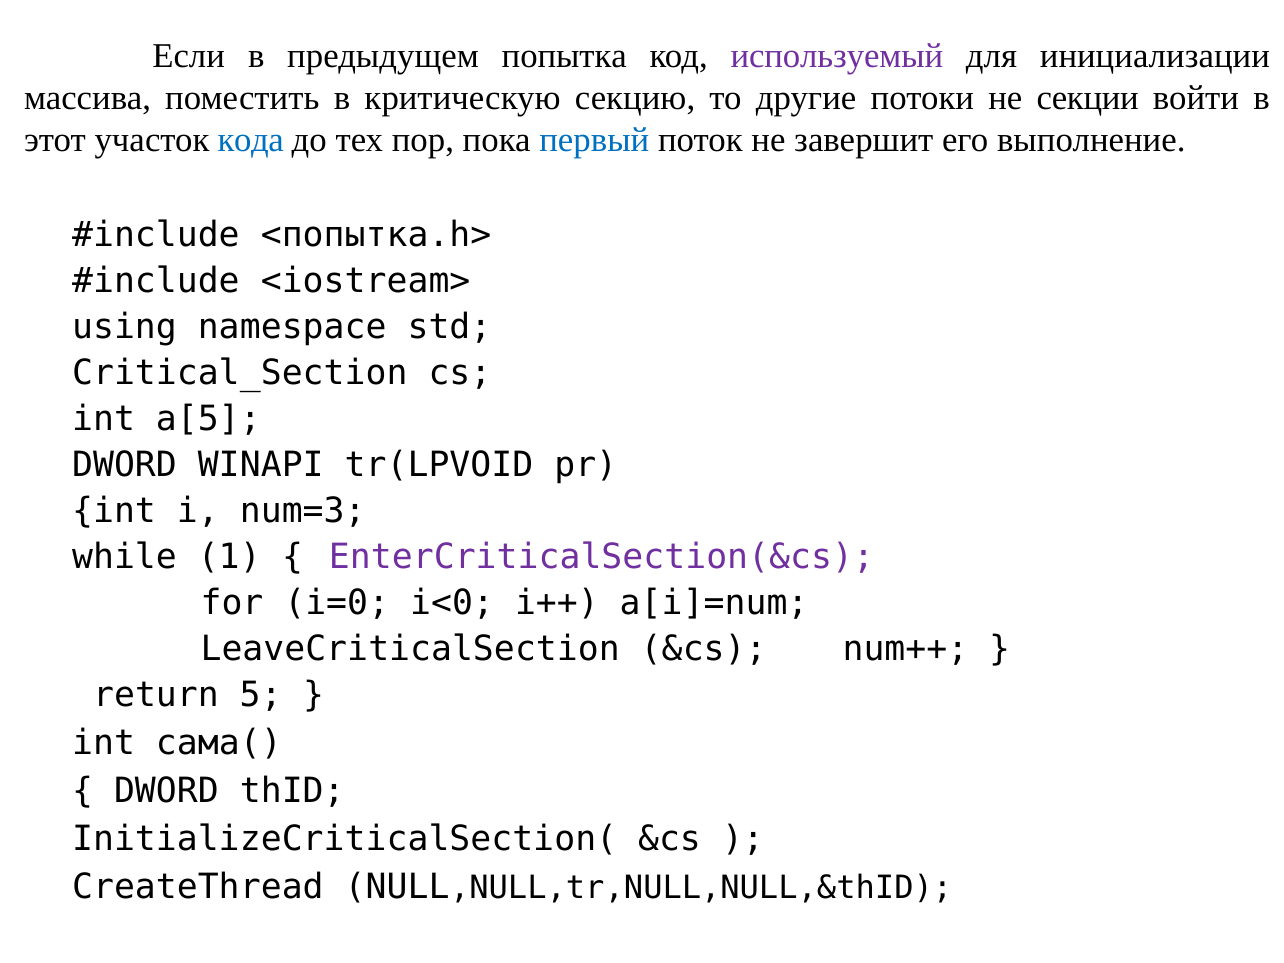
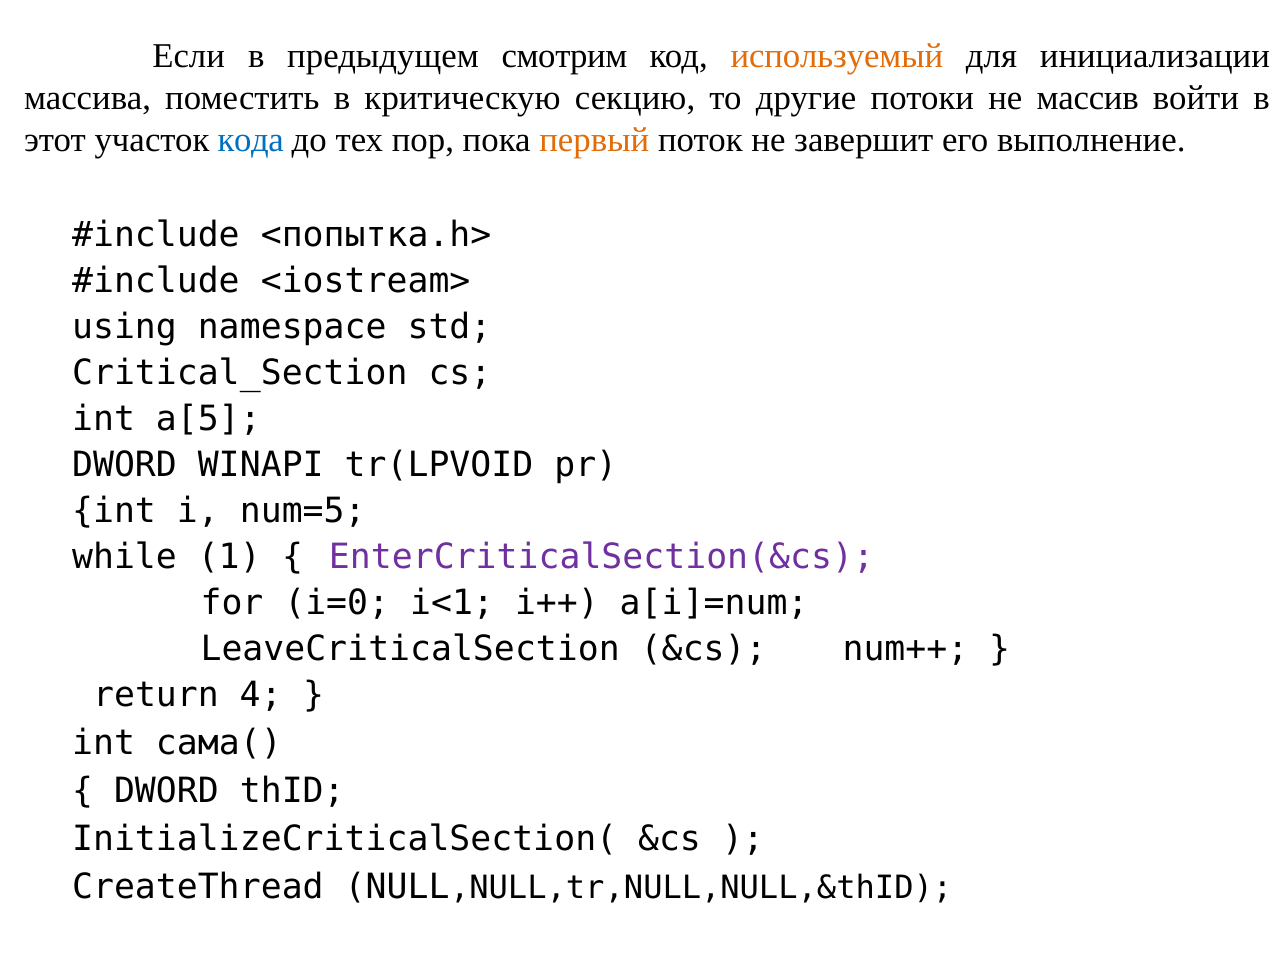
попытка: попытка -> смотрим
используемый colour: purple -> orange
секции: секции -> массив
первый colour: blue -> orange
num=3: num=3 -> num=5
i<0: i<0 -> i<1
5: 5 -> 4
